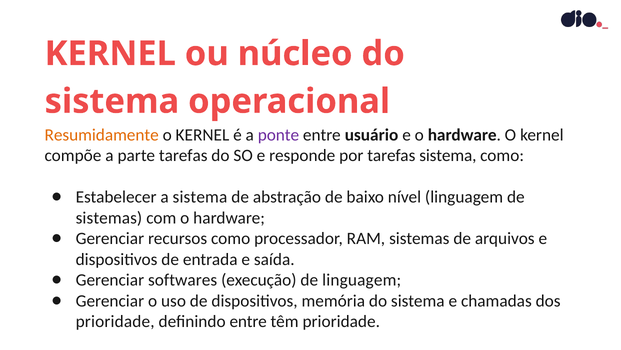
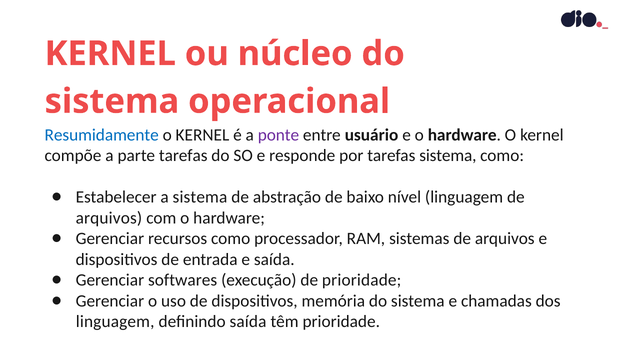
Resumidamente colour: orange -> blue
sistemas at (109, 217): sistemas -> arquivos
de linguagem: linguagem -> prioridade
prioridade at (115, 321): prioridade -> linguagem
definindo entre: entre -> saída
